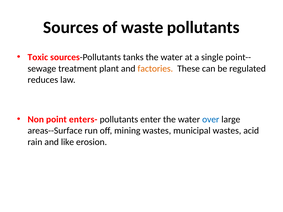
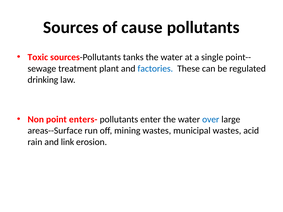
waste: waste -> cause
factories colour: orange -> blue
reduces: reduces -> drinking
like: like -> link
